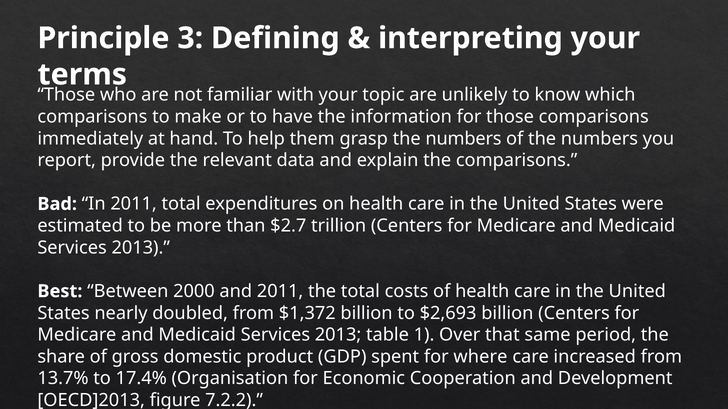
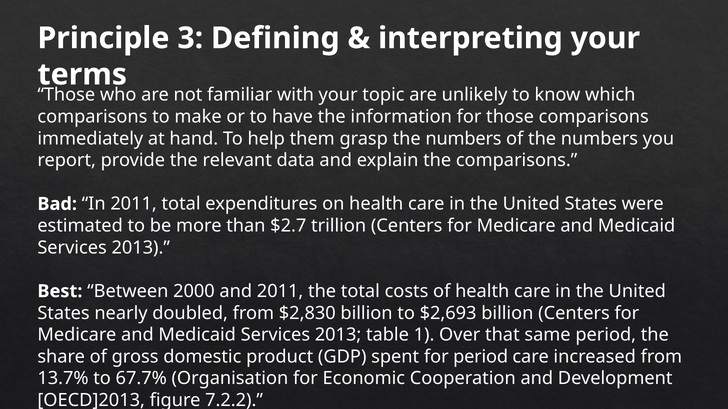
$1,372: $1,372 -> $2,830
for where: where -> period
17.4%: 17.4% -> 67.7%
